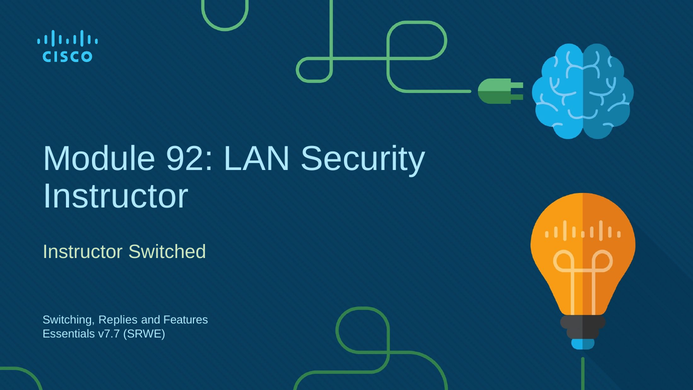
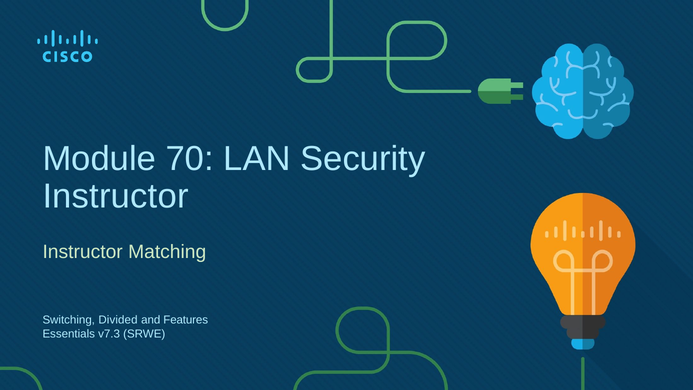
92: 92 -> 70
Switched: Switched -> Matching
Replies: Replies -> Divided
v7.7: v7.7 -> v7.3
